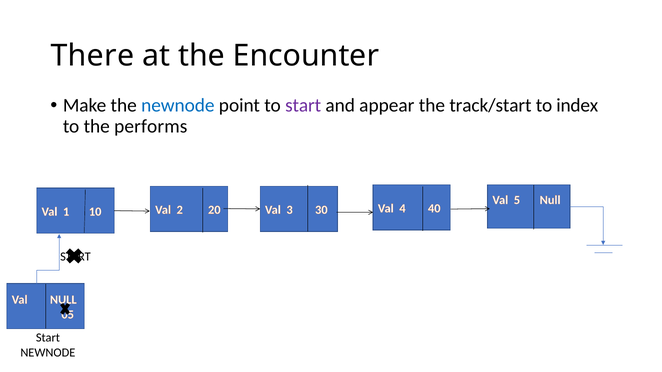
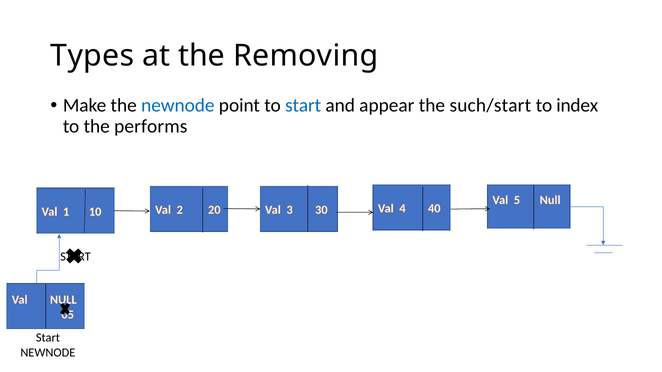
There: There -> Types
Encounter: Encounter -> Removing
start at (303, 106) colour: purple -> blue
track/start: track/start -> such/start
